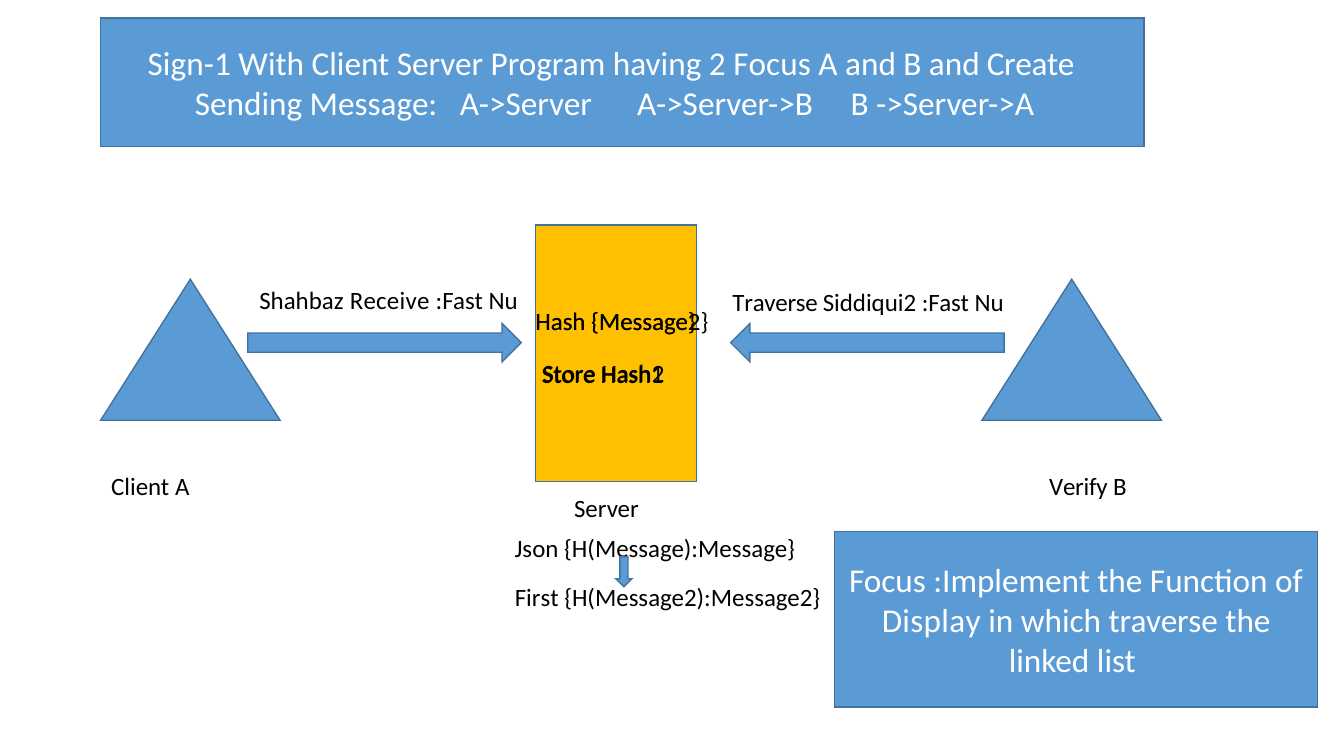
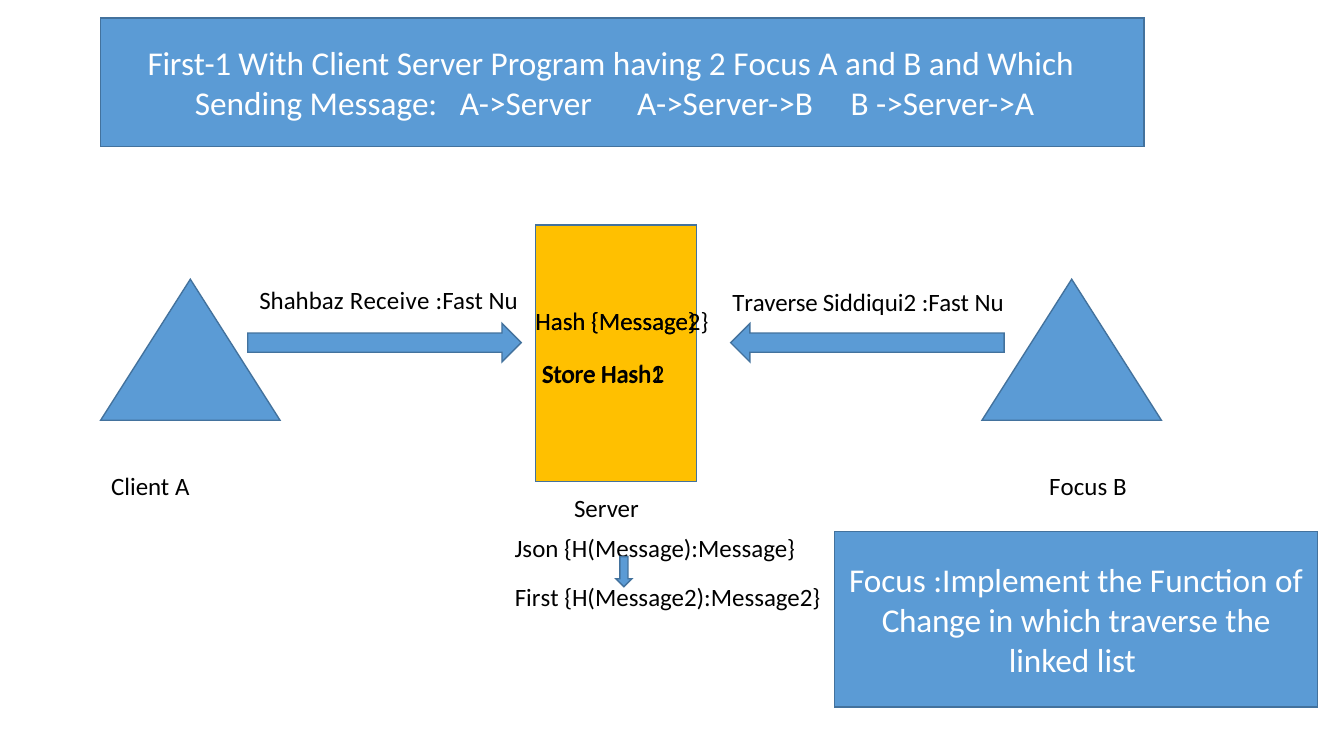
Sign-1: Sign-1 -> First-1
and Create: Create -> Which
A Verify: Verify -> Focus
Display: Display -> Change
